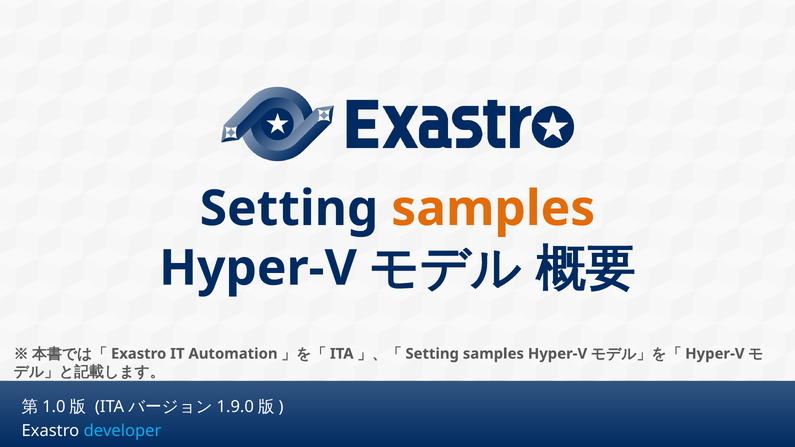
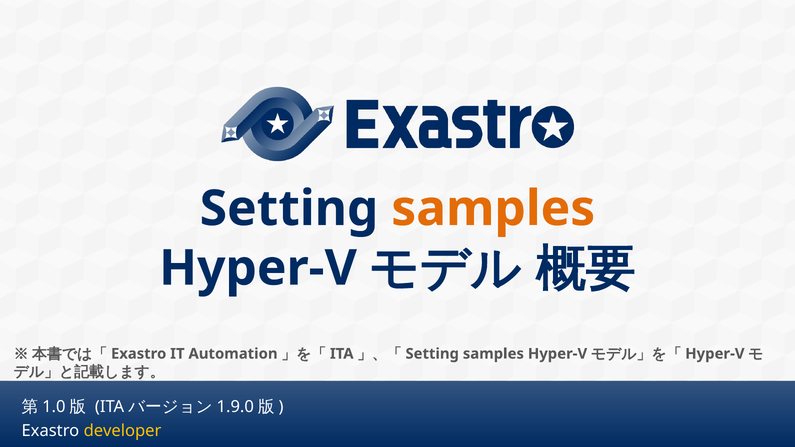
developer colour: light blue -> yellow
